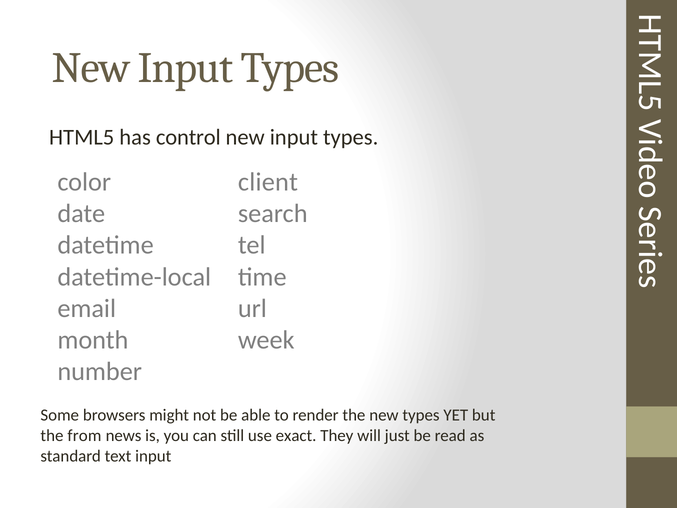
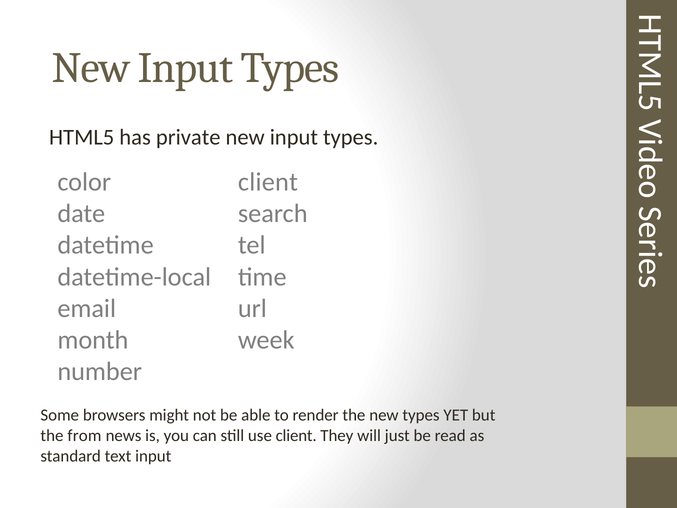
control: control -> private
use exact: exact -> client
